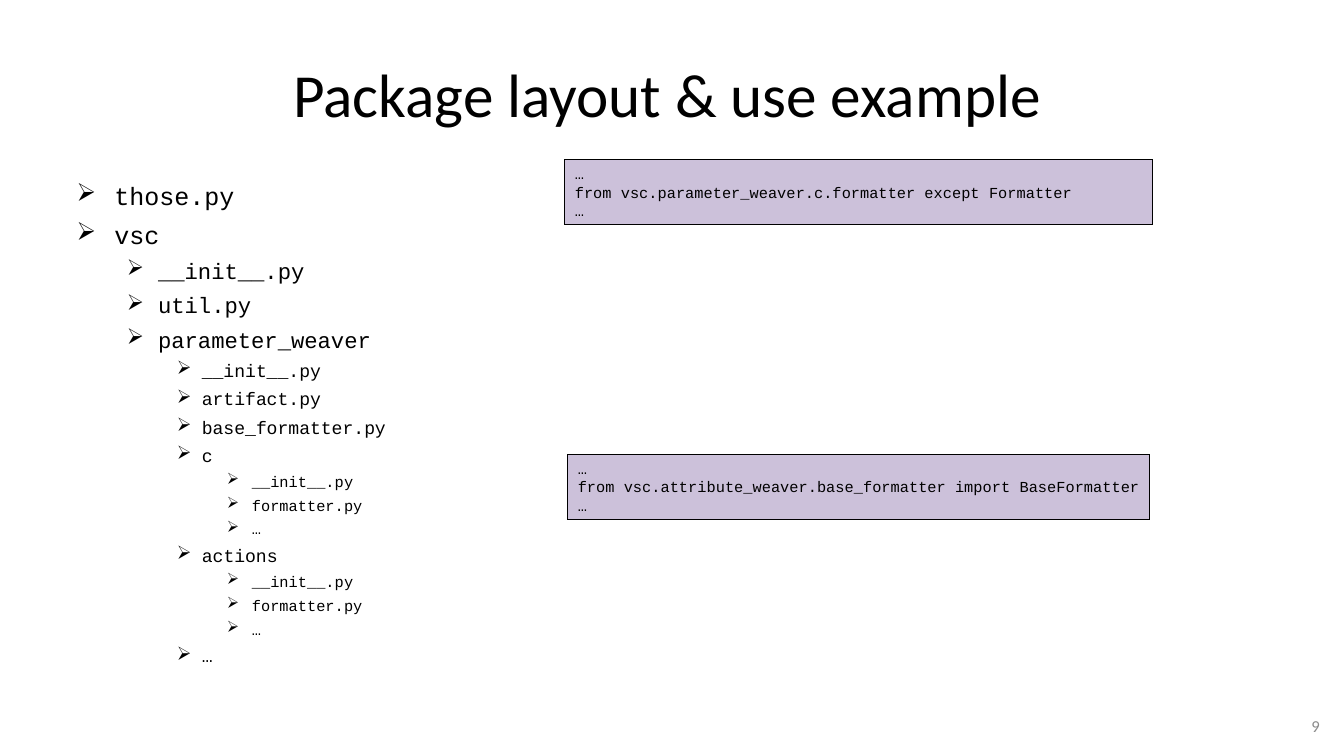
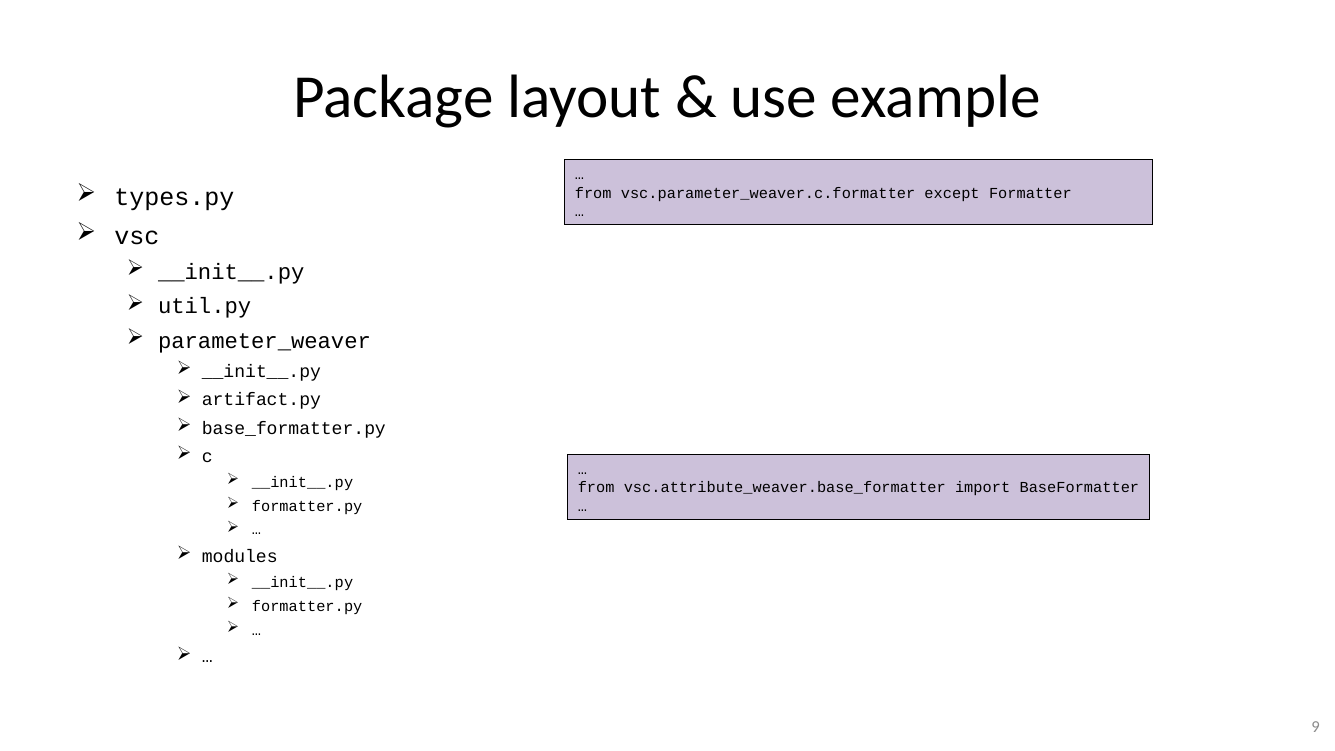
those.py: those.py -> types.py
actions: actions -> modules
